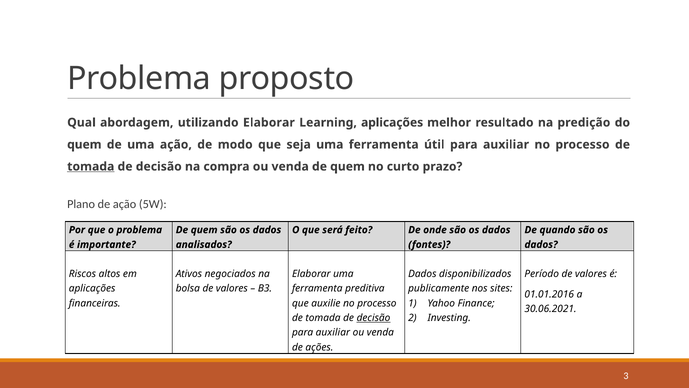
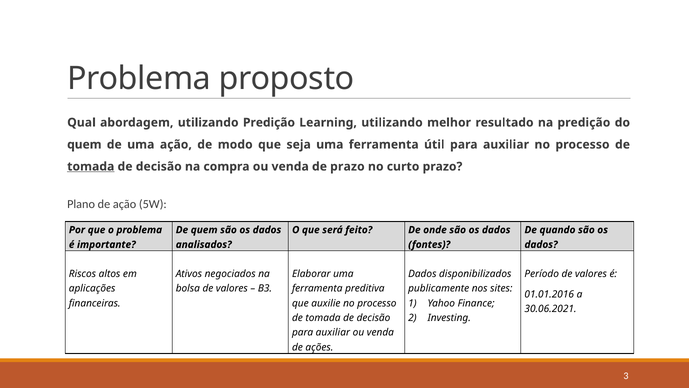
utilizando Elaborar: Elaborar -> Predição
Learning aplicações: aplicações -> utilizando
venda de quem: quem -> prazo
decisão at (374, 318) underline: present -> none
